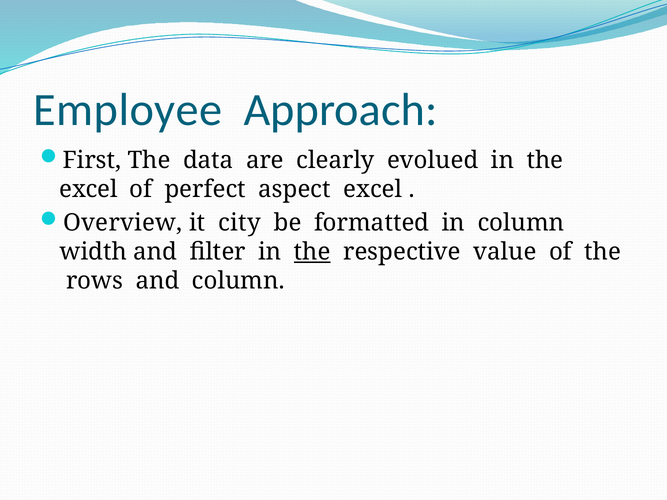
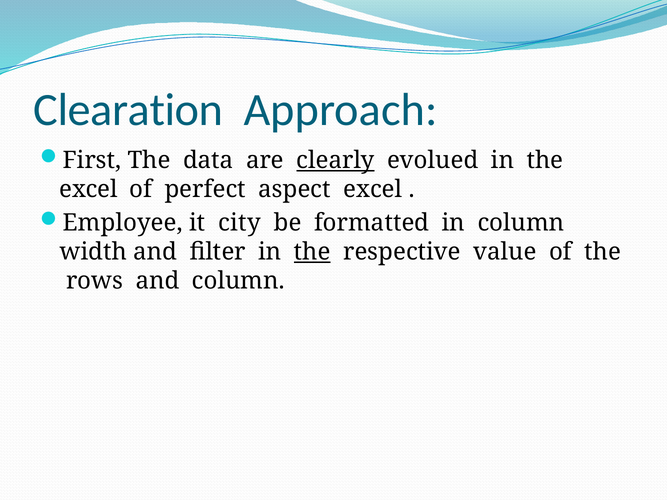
Employee: Employee -> Clearation
clearly underline: none -> present
Overview: Overview -> Employee
